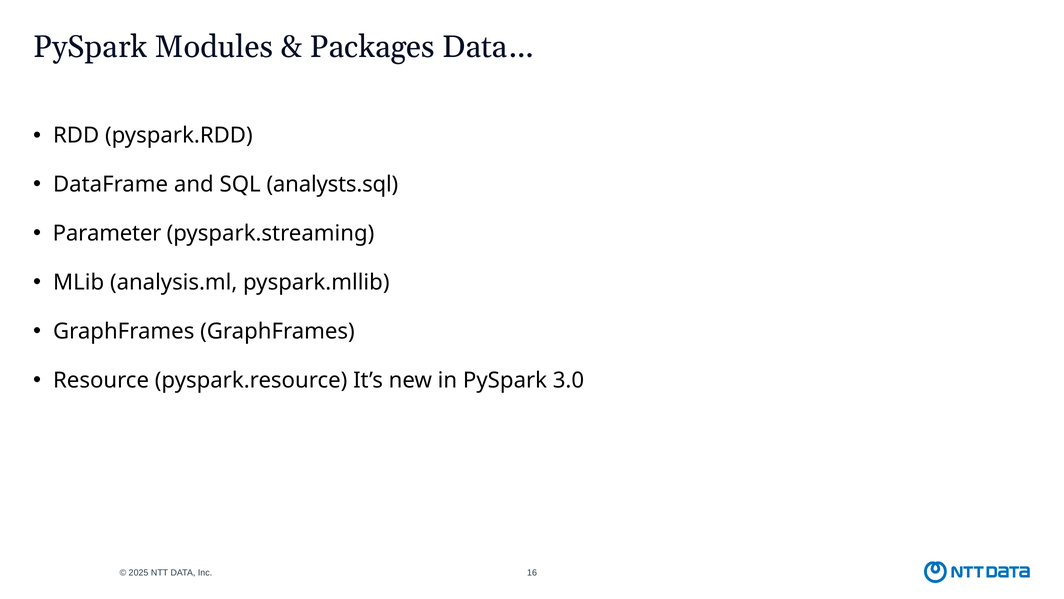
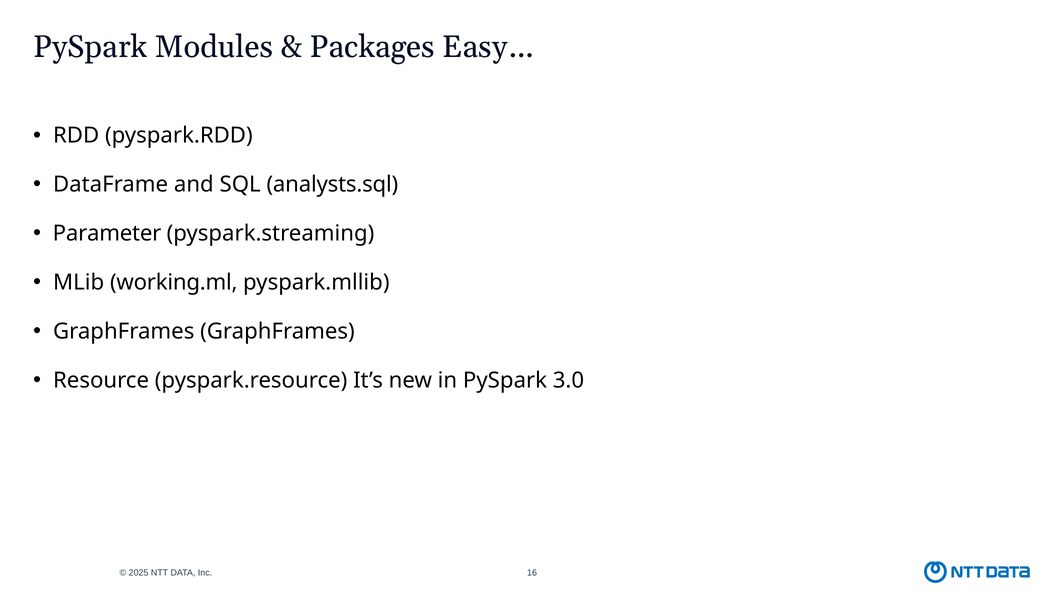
Data…: Data… -> Easy…
analysis.ml: analysis.ml -> working.ml
